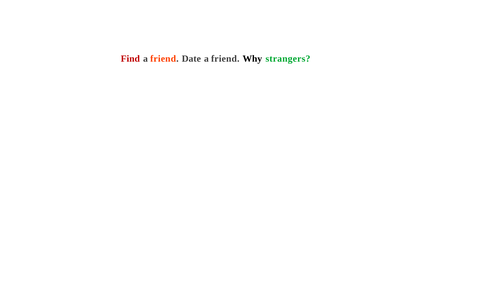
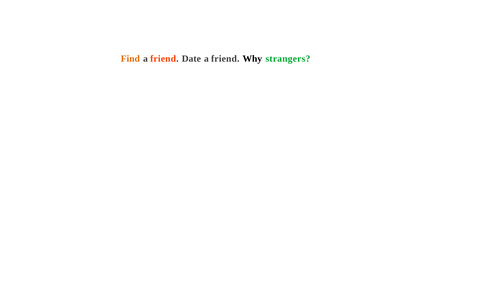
Find colour: red -> orange
